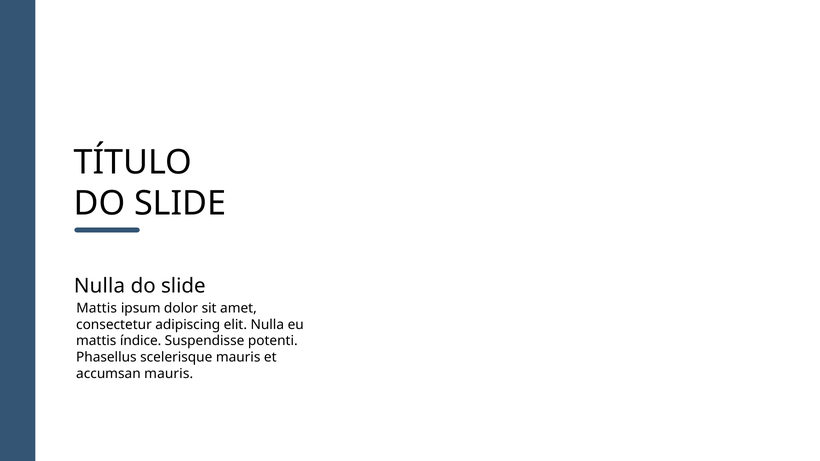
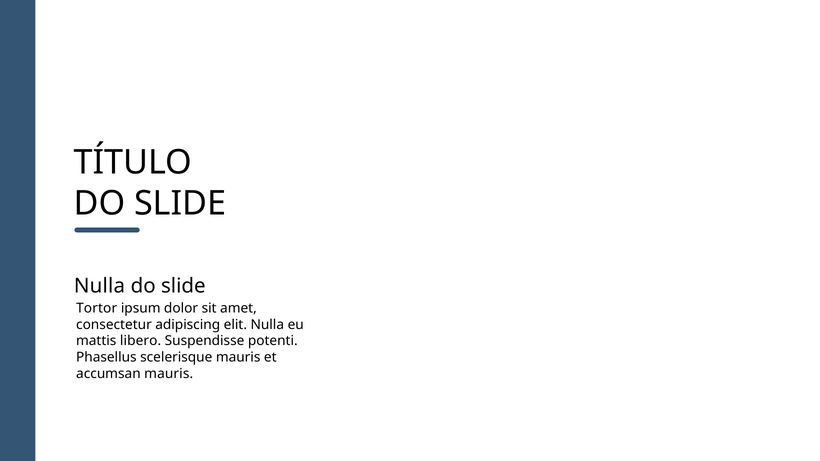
Mattis at (97, 308): Mattis -> Tortor
índice: índice -> libero
